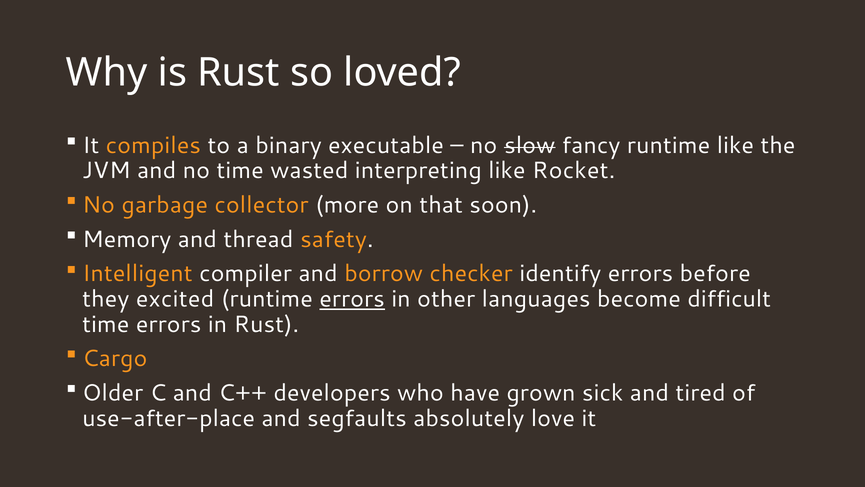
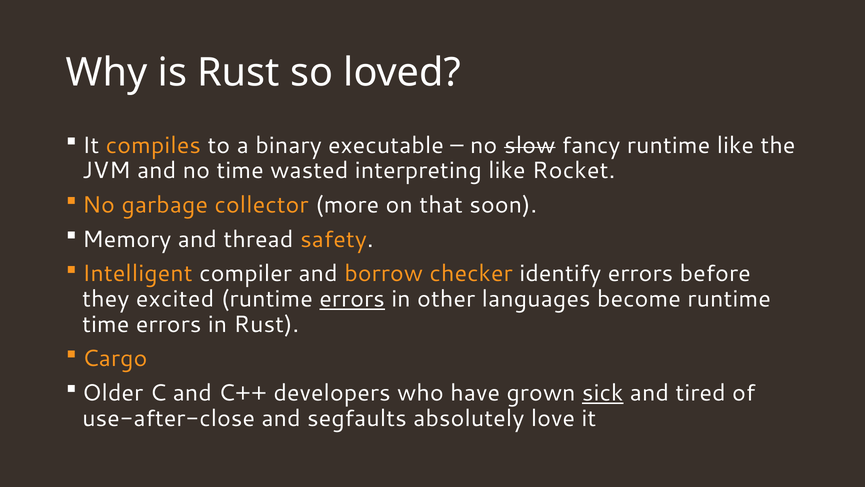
become difficult: difficult -> runtime
sick underline: none -> present
use-after-place: use-after-place -> use-after-close
